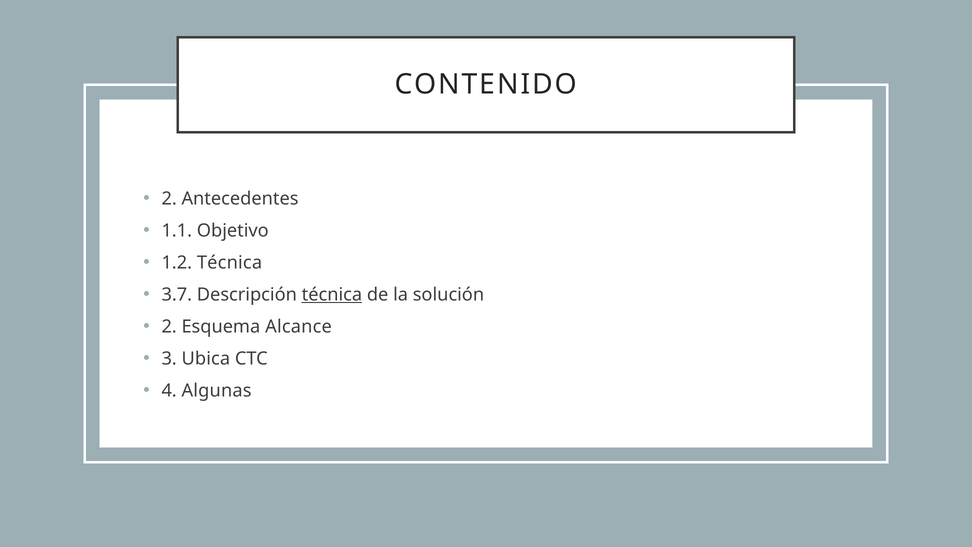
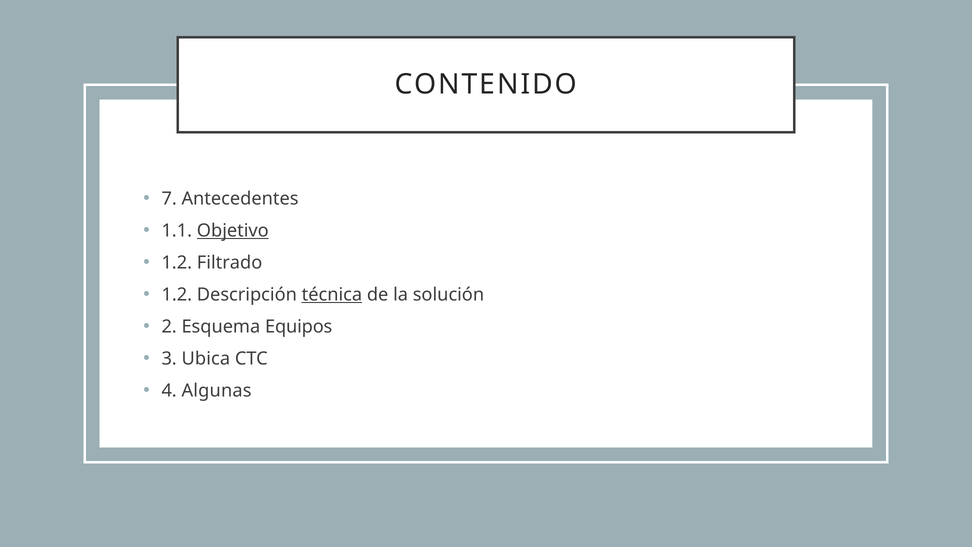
2 at (169, 199): 2 -> 7
Objetivo underline: none -> present
1.2 Técnica: Técnica -> Filtrado
3.7 at (177, 295): 3.7 -> 1.2
Alcance: Alcance -> Equipos
